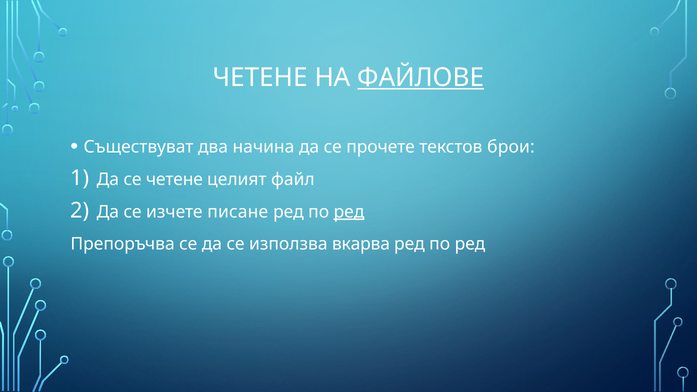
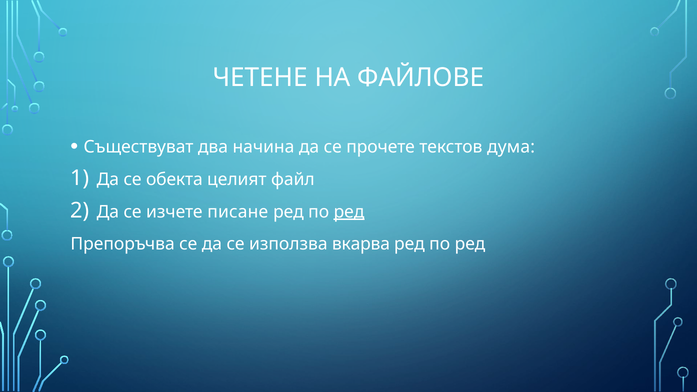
ФАЙЛОВЕ underline: present -> none
брои: брои -> дума
се четене: четене -> обекта
